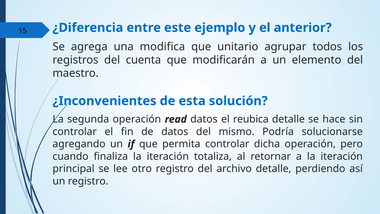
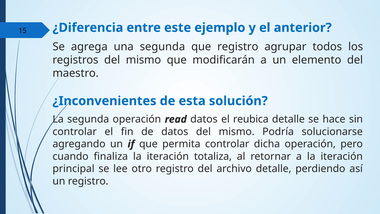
una modifica: modifica -> segunda
que unitario: unitario -> registro
registros del cuenta: cuenta -> mismo
